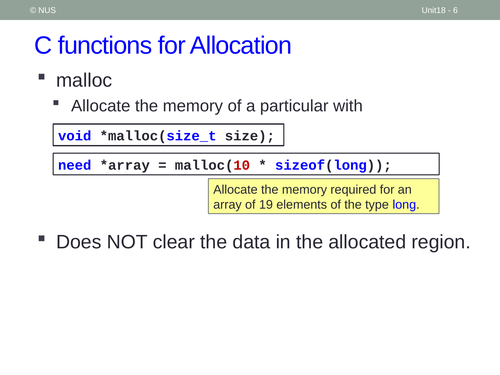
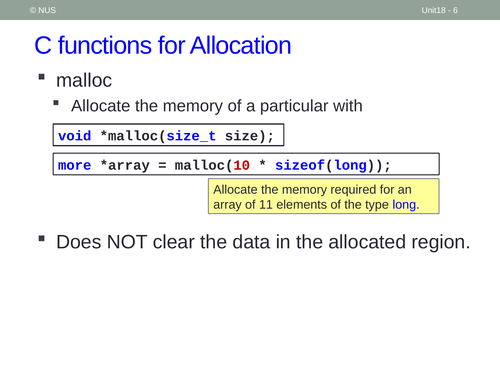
need: need -> more
19: 19 -> 11
